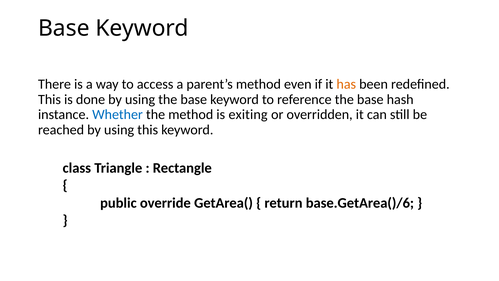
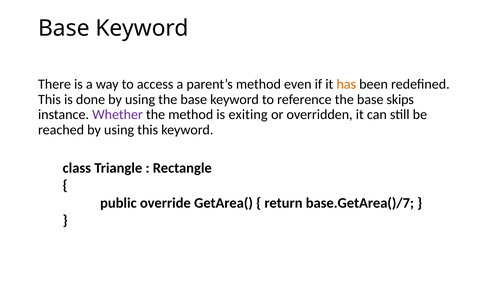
hash: hash -> skips
Whether colour: blue -> purple
base.GetArea()/6: base.GetArea()/6 -> base.GetArea()/7
